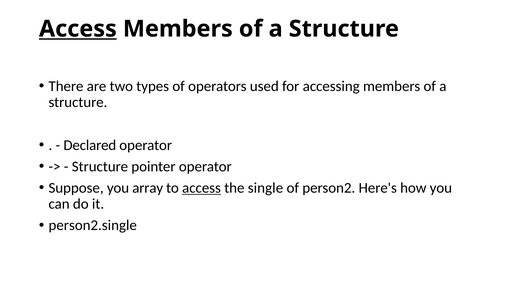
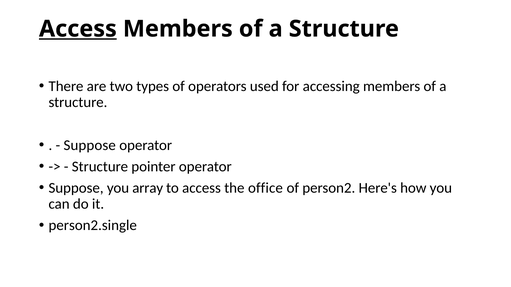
Declared at (90, 145): Declared -> Suppose
access at (202, 188) underline: present -> none
single: single -> office
